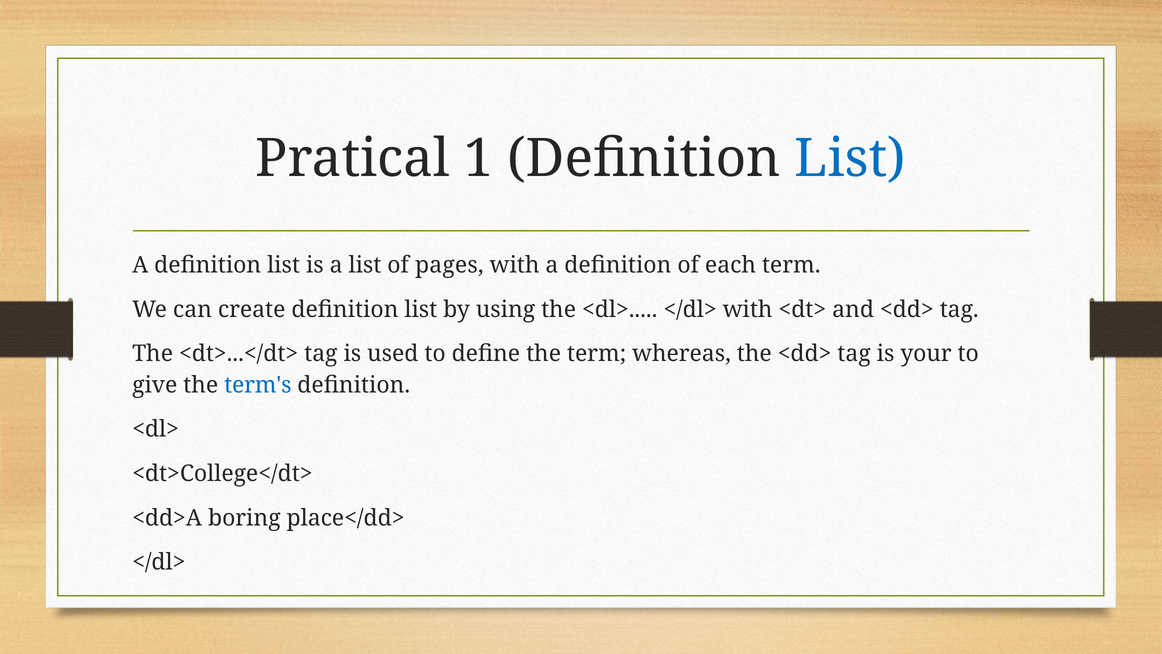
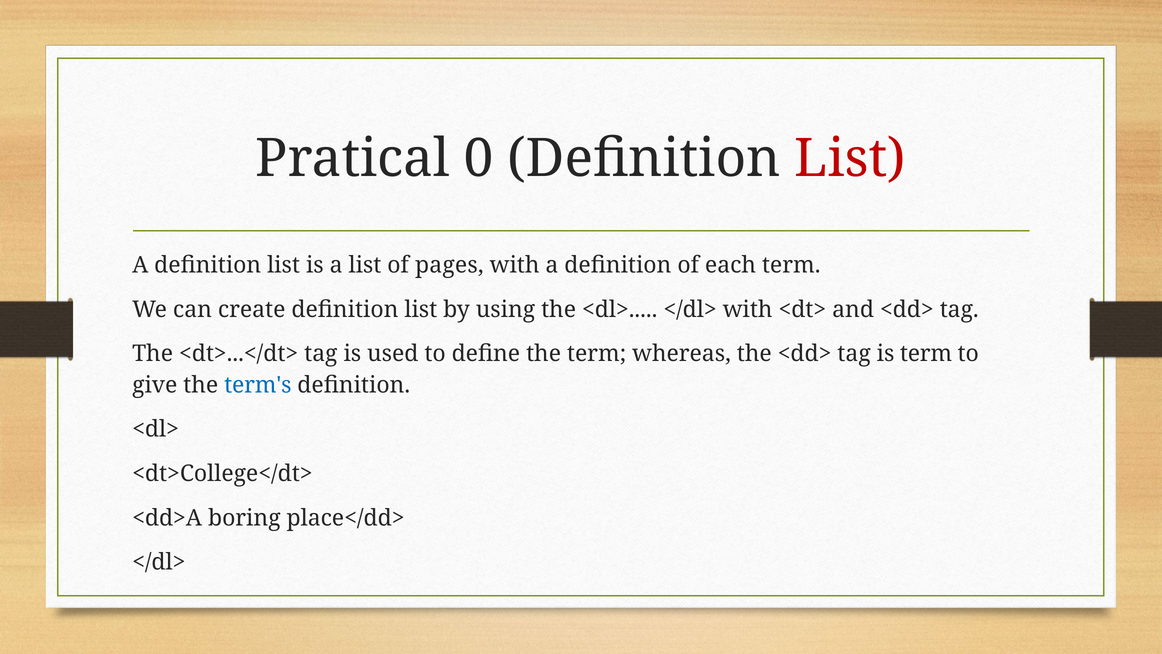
1: 1 -> 0
List at (850, 159) colour: blue -> red
is your: your -> term
